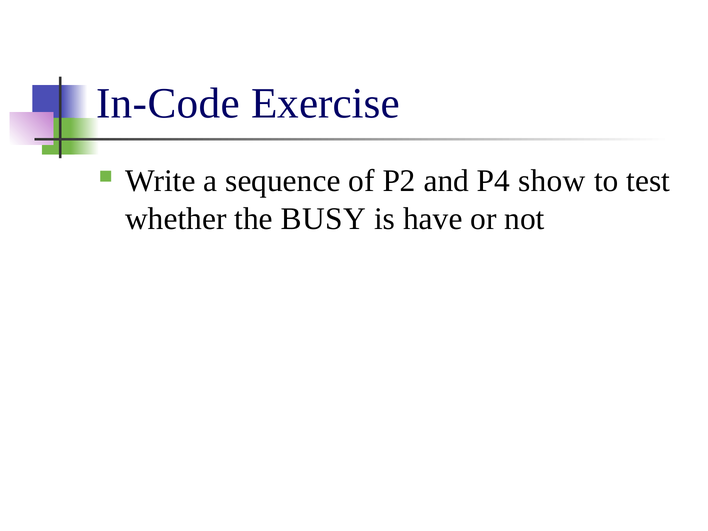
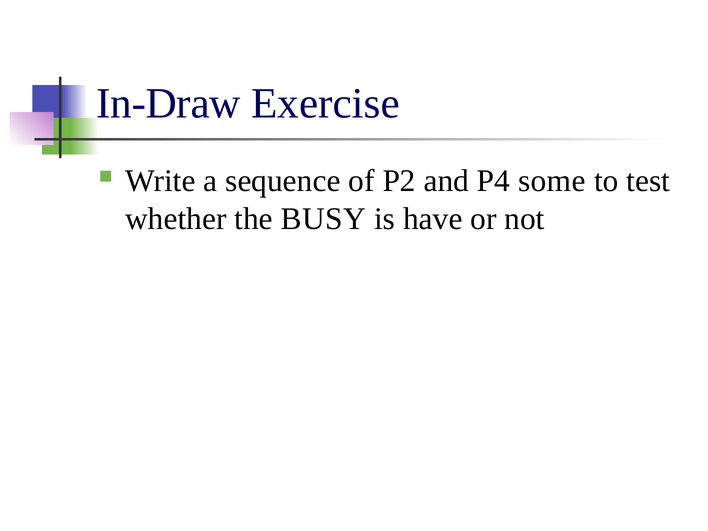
In-Code: In-Code -> In-Draw
show: show -> some
